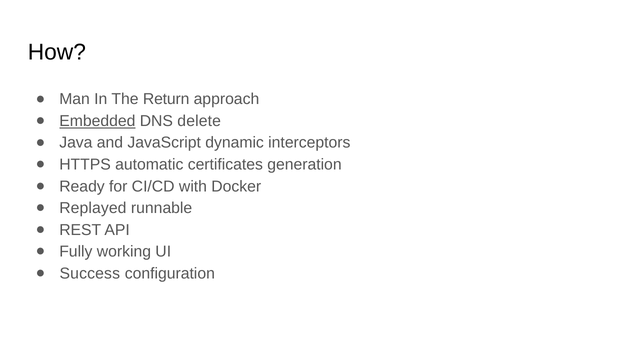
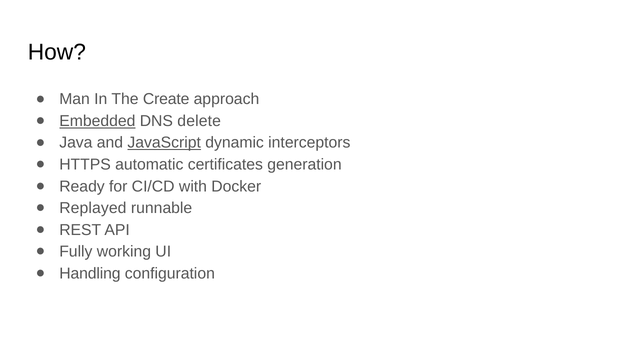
Return: Return -> Create
JavaScript underline: none -> present
Success: Success -> Handling
